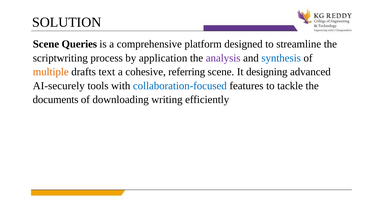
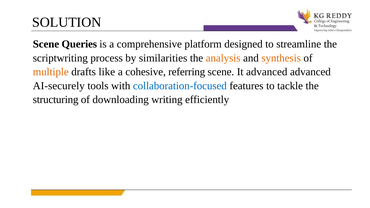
application: application -> similarities
analysis colour: purple -> orange
synthesis colour: blue -> orange
text: text -> like
It designing: designing -> advanced
documents: documents -> structuring
